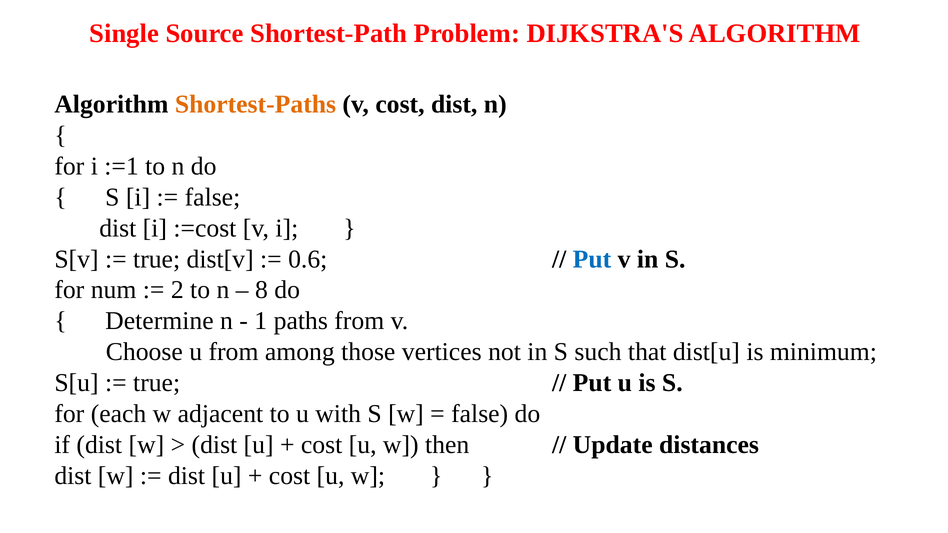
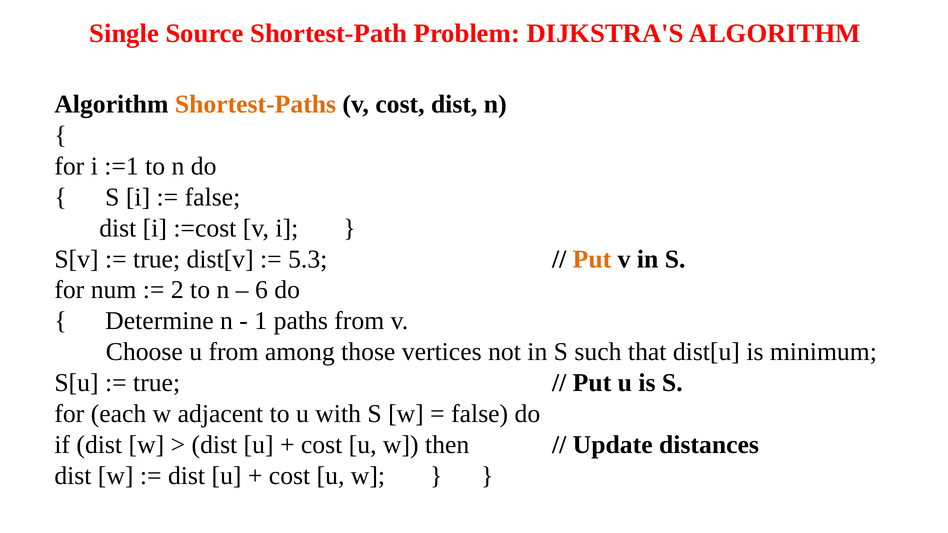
0.6: 0.6 -> 5.3
Put at (592, 259) colour: blue -> orange
8: 8 -> 6
